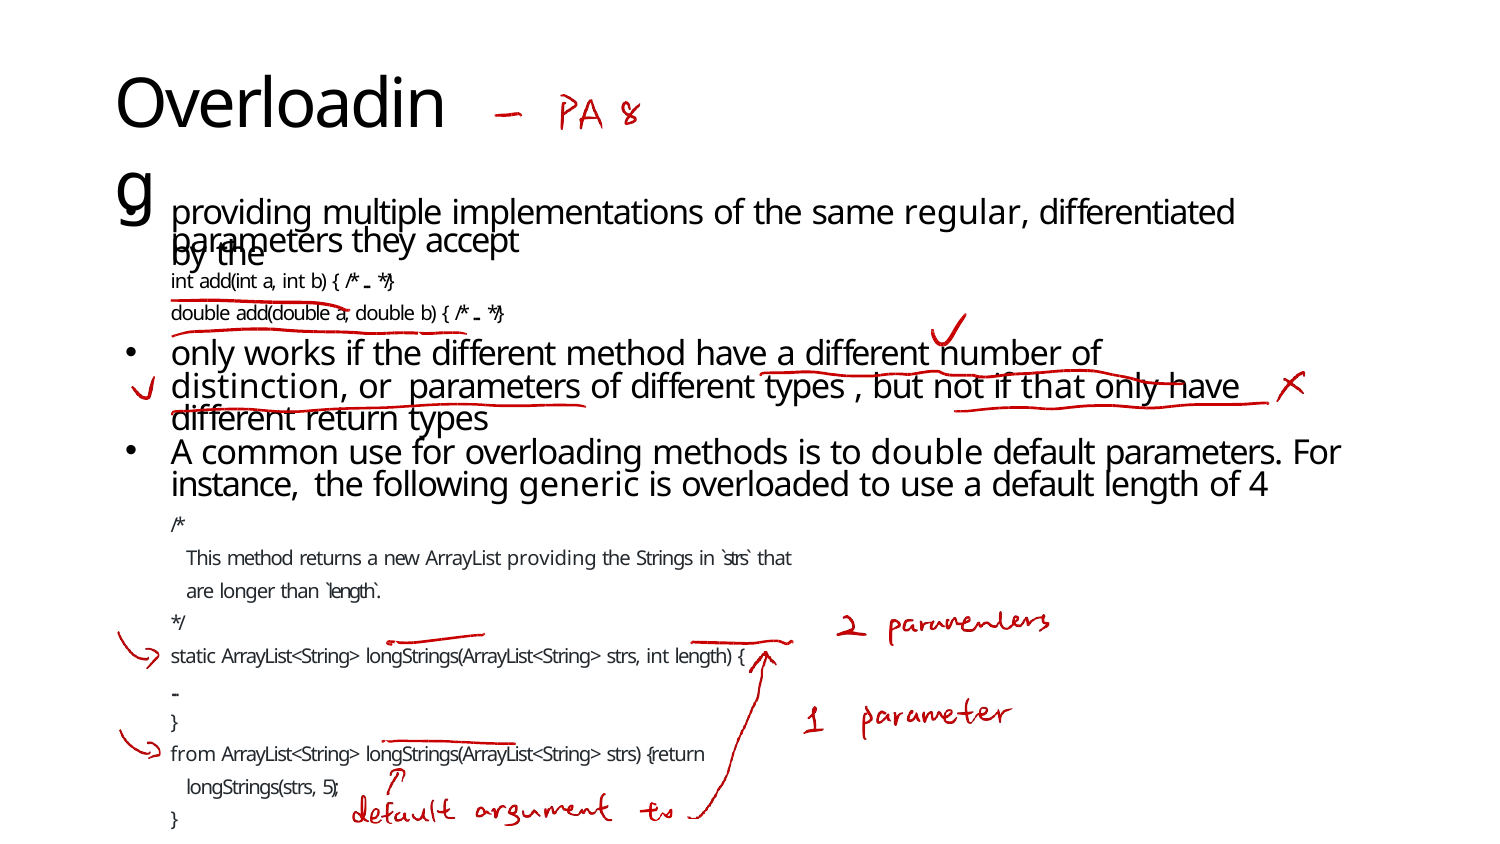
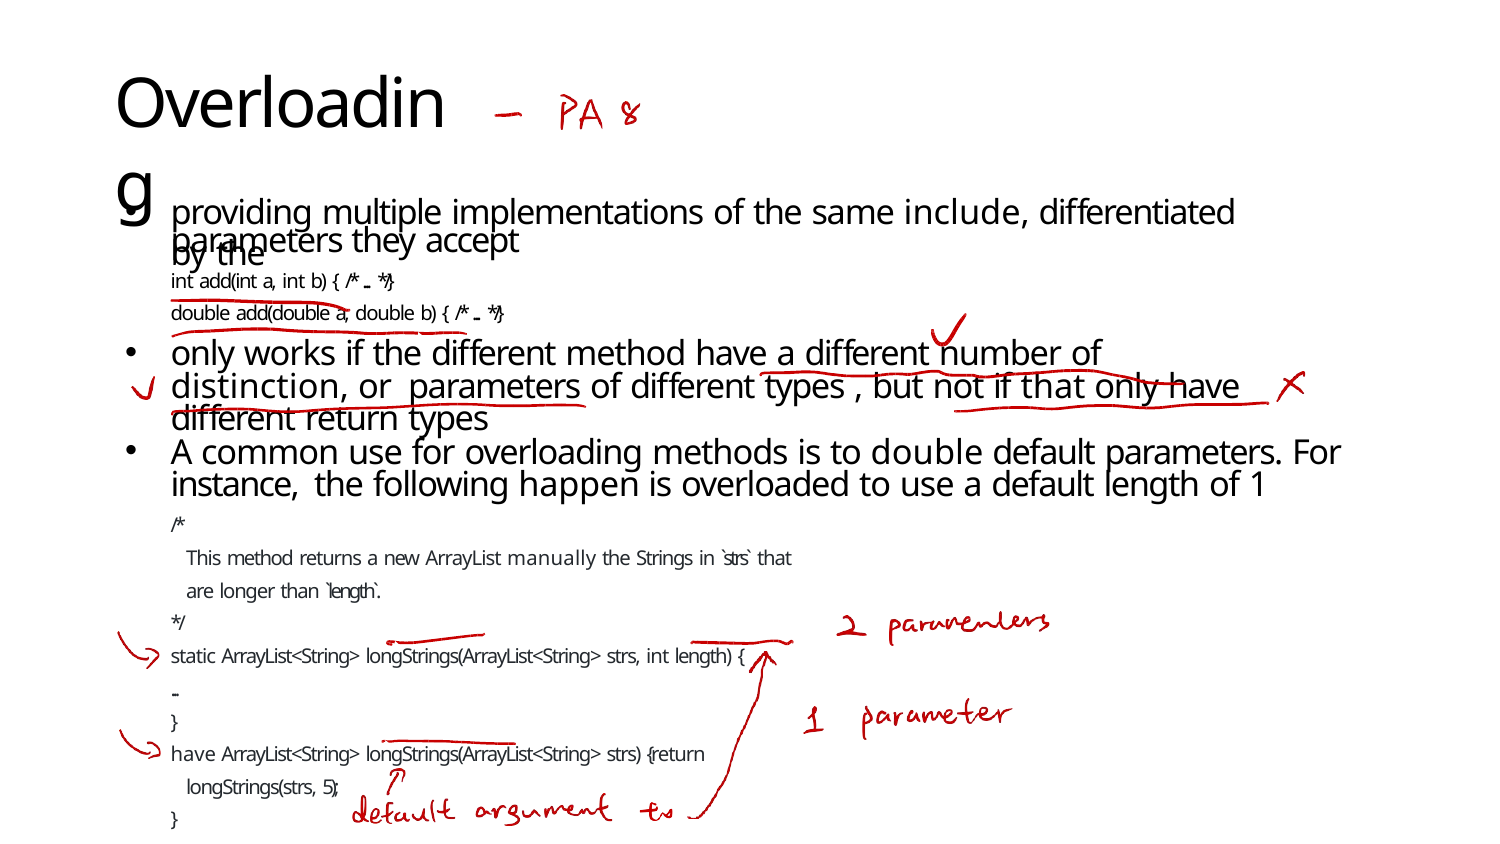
regular: regular -> include
generic: generic -> happen
4: 4 -> 1
ArrayList providing: providing -> manually
from at (193, 755): from -> have
